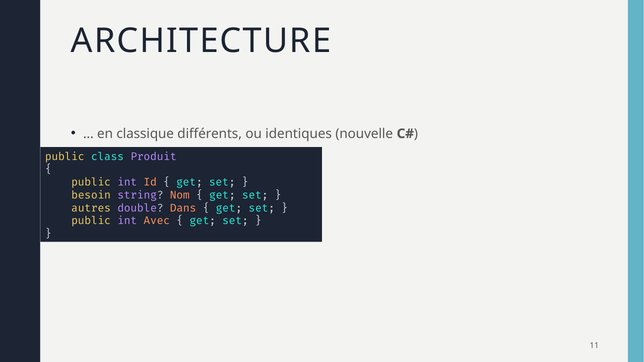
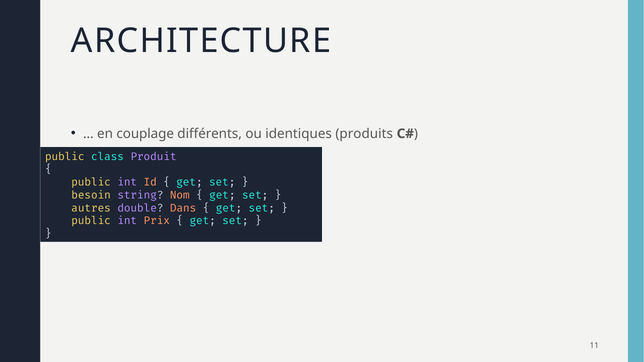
classique: classique -> couplage
nouvelle: nouvelle -> produits
Avec: Avec -> Prix
